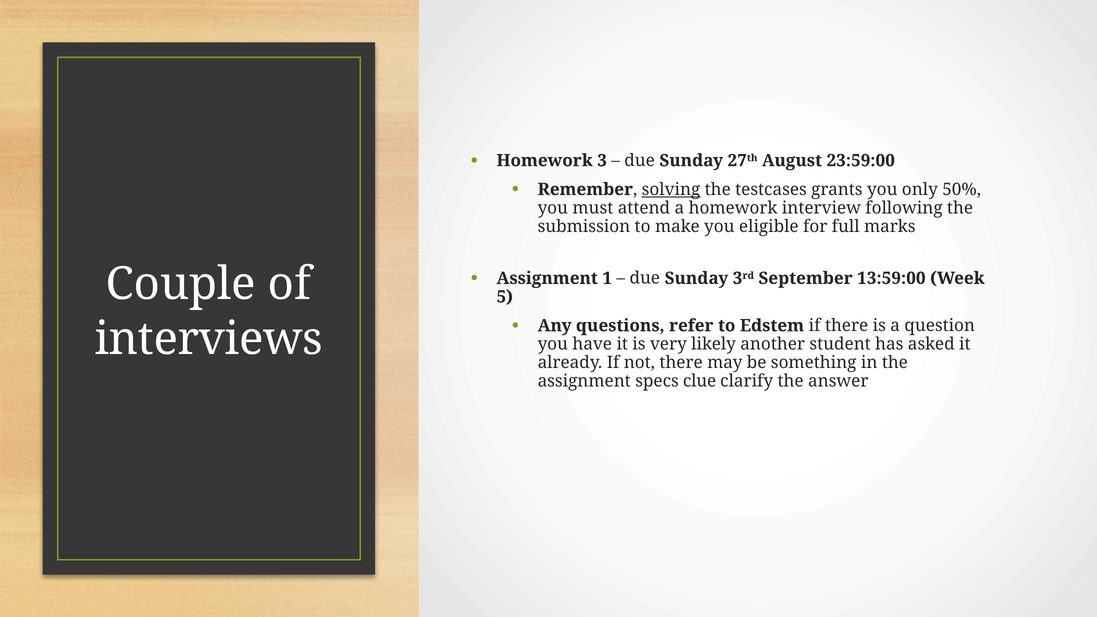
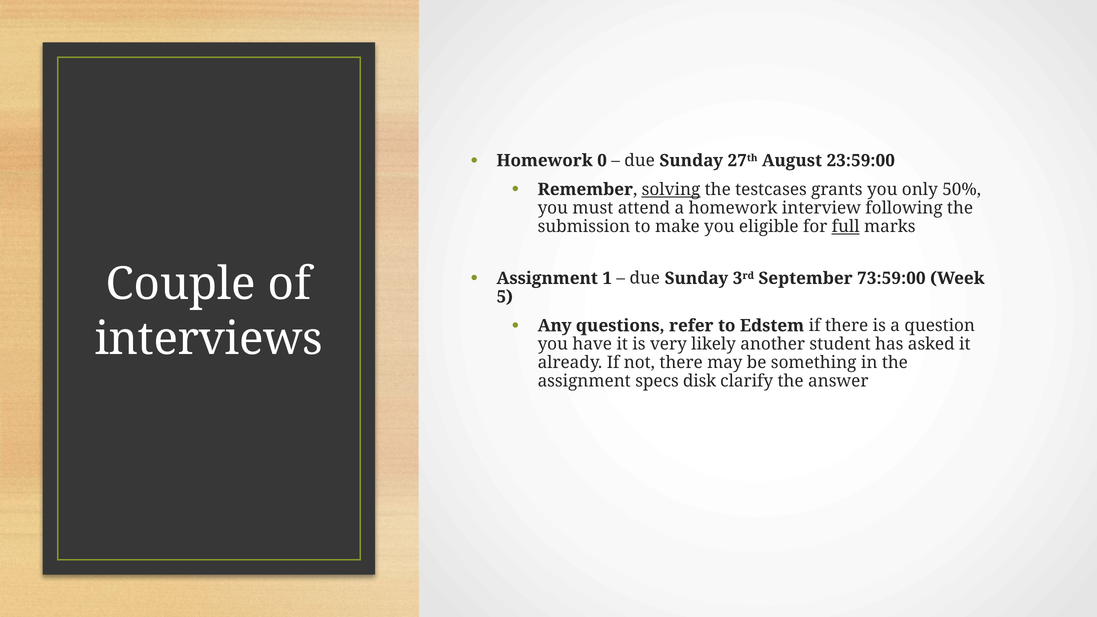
3: 3 -> 0
full underline: none -> present
13:59:00: 13:59:00 -> 73:59:00
clue: clue -> disk
